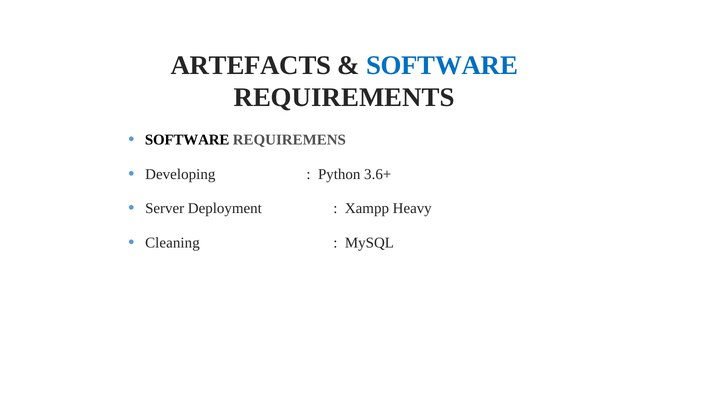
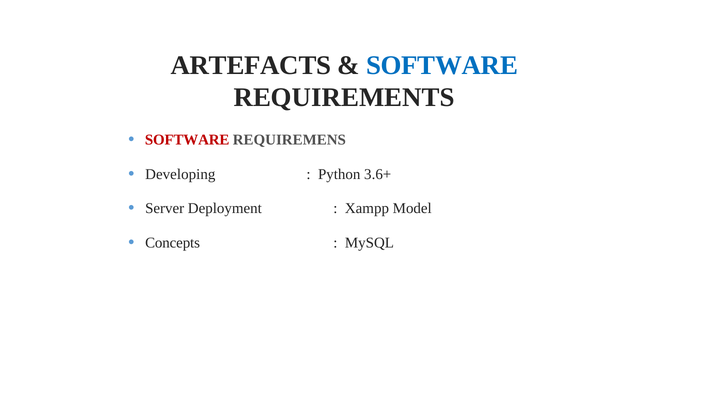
SOFTWARE at (187, 140) colour: black -> red
Heavy: Heavy -> Model
Cleaning: Cleaning -> Concepts
